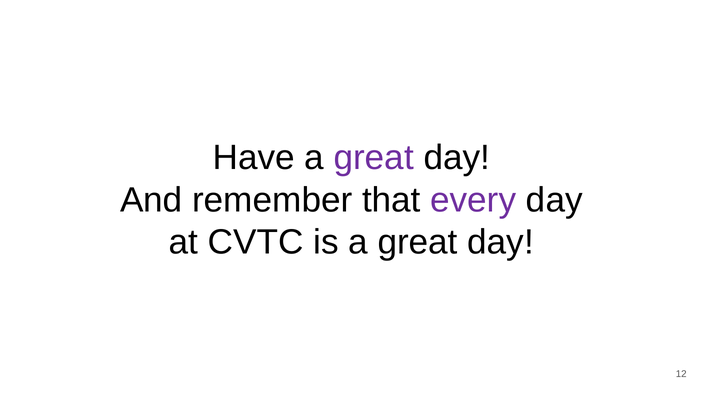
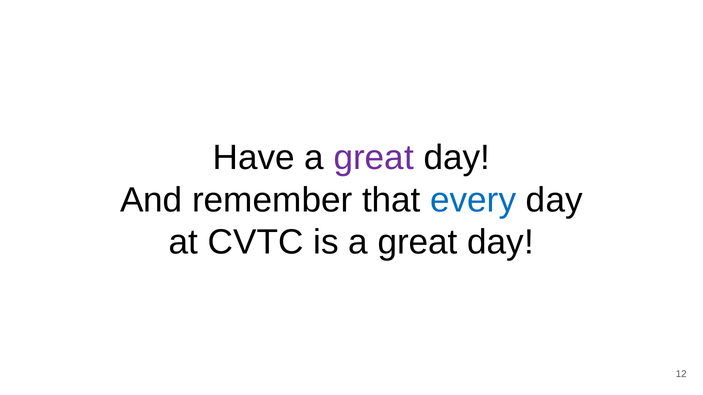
every colour: purple -> blue
